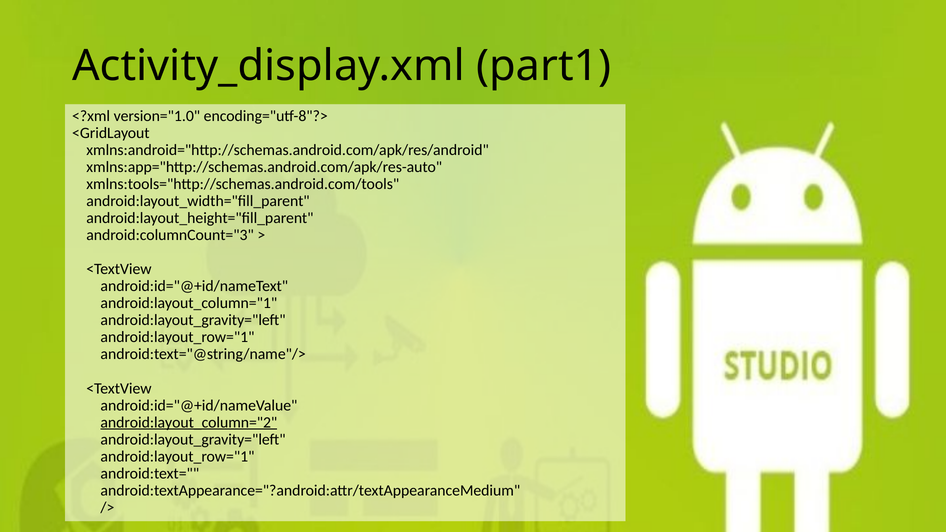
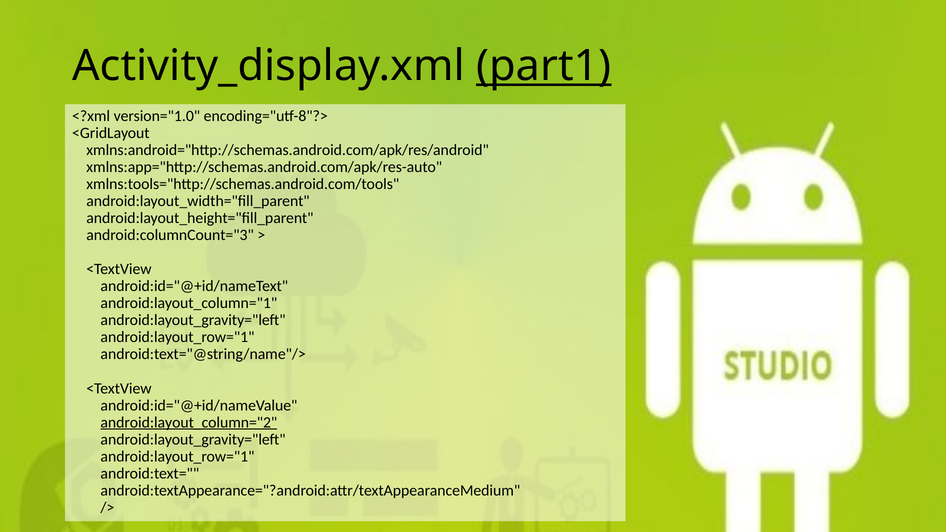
part1 underline: none -> present
